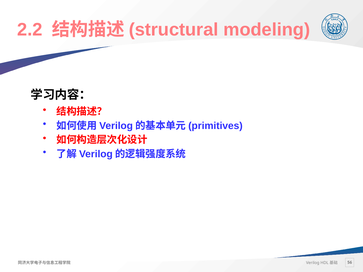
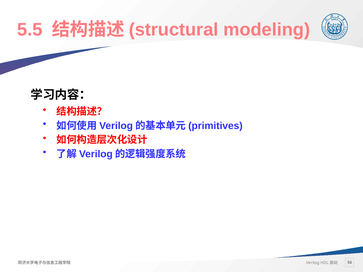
2.2: 2.2 -> 5.5
